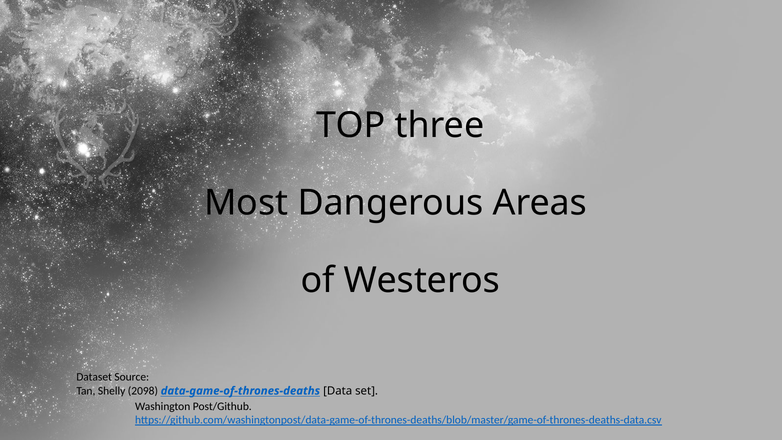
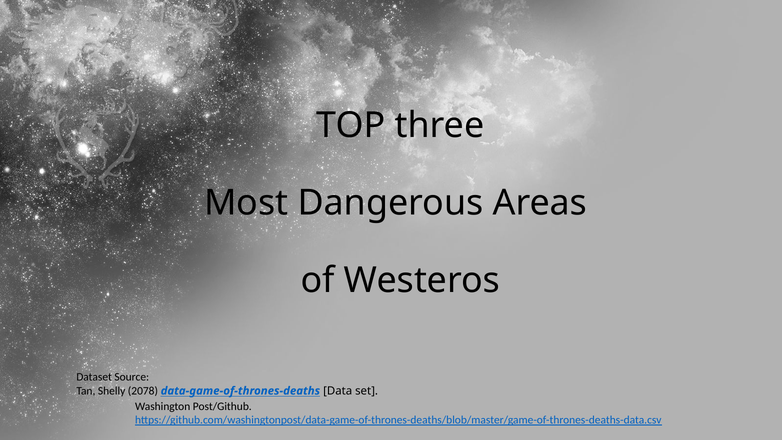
2098: 2098 -> 2078
